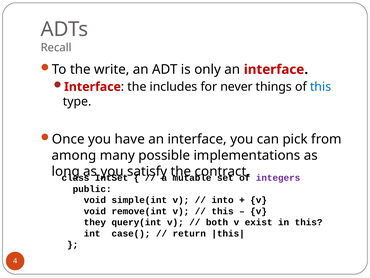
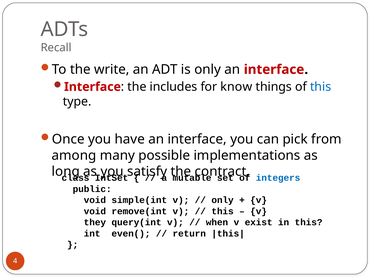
never: never -> know
integers colour: purple -> blue
into at (223, 200): into -> only
both: both -> when
case(: case( -> even(
